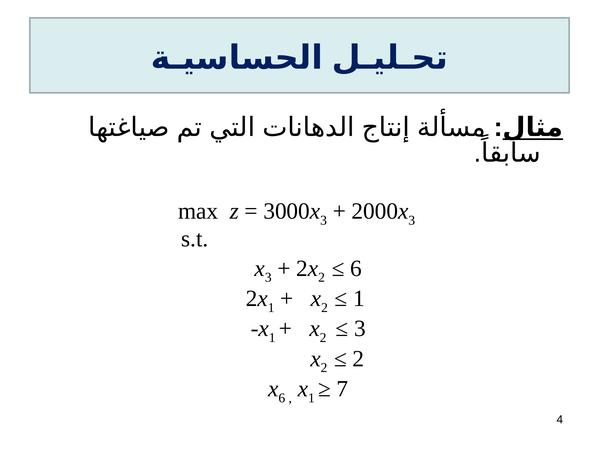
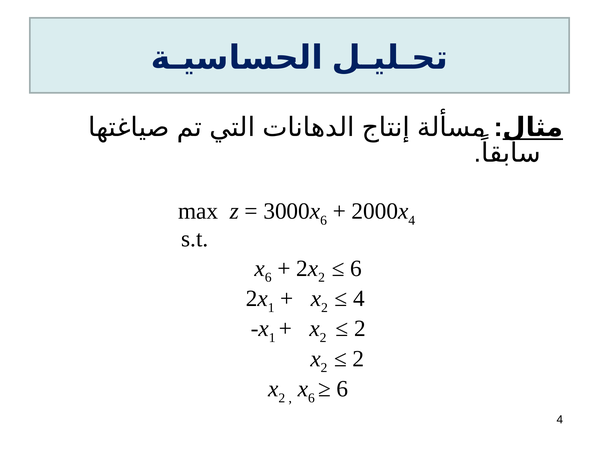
3 at (324, 220): 3 -> 6
3 at (412, 220): 3 -> 4
3 at (268, 278): 3 -> 6
1 at (359, 299): 1 -> 4
3 at (360, 329): 3 -> 2
6 at (282, 398): 6 -> 2
1 at (311, 398): 1 -> 6
7 at (342, 389): 7 -> 6
